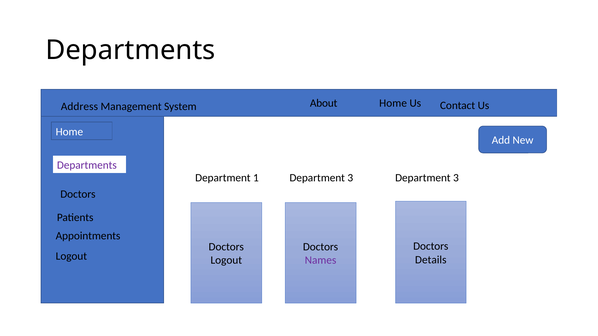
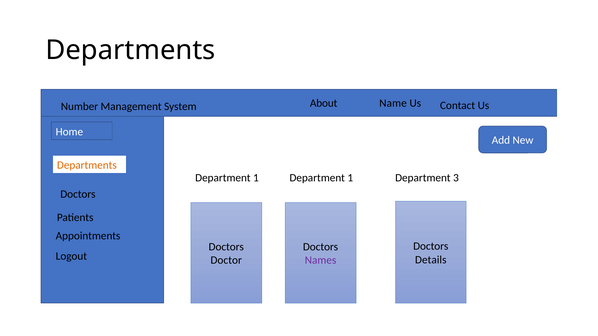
Address: Address -> Number
System Home: Home -> Name
Departments at (87, 165) colour: purple -> orange
1 Department 3: 3 -> 1
Logout at (226, 261): Logout -> Doctor
